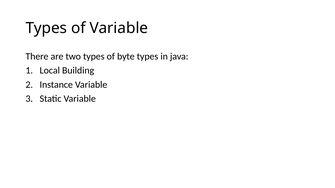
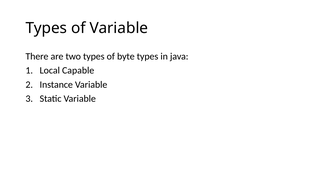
Building: Building -> Capable
